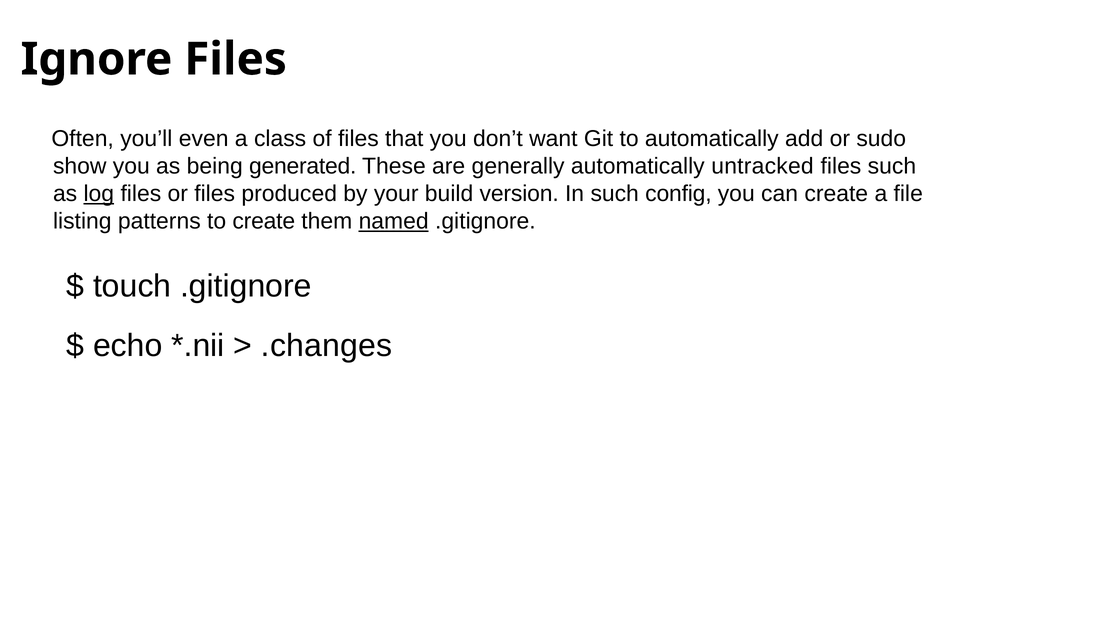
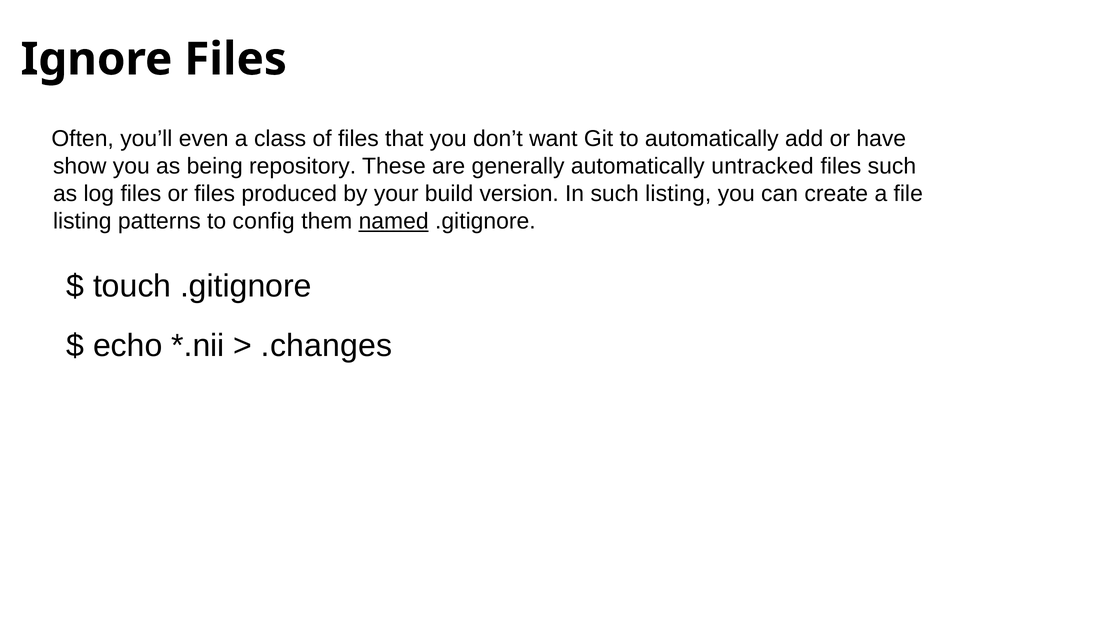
sudo: sudo -> have
generated: generated -> repository
log underline: present -> none
such config: config -> listing
to create: create -> config
